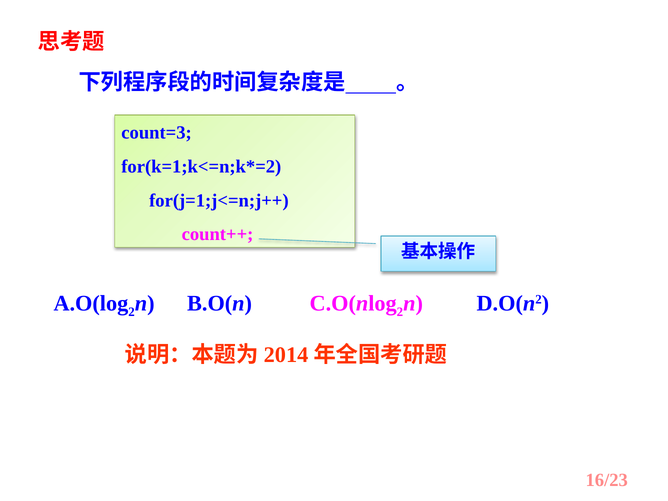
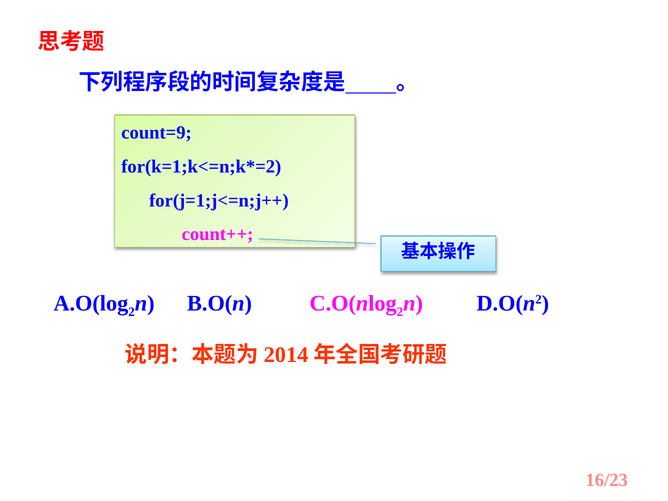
count=3: count=3 -> count=9
